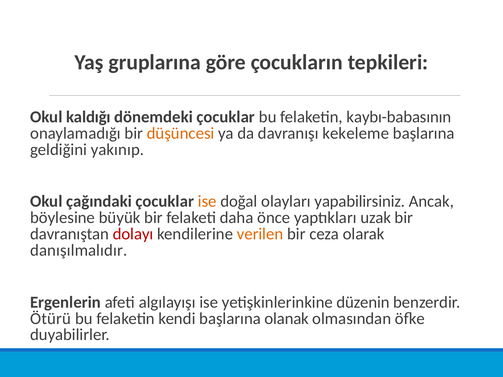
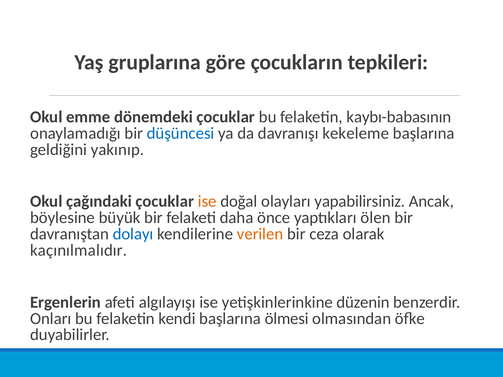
kaldığı: kaldığı -> emme
düşüncesi colour: orange -> blue
uzak: uzak -> ölen
dolayı colour: red -> blue
danışılmalıdır: danışılmalıdır -> kaçınılmalıdır
Ötürü: Ötürü -> Onları
olanak: olanak -> ölmesi
